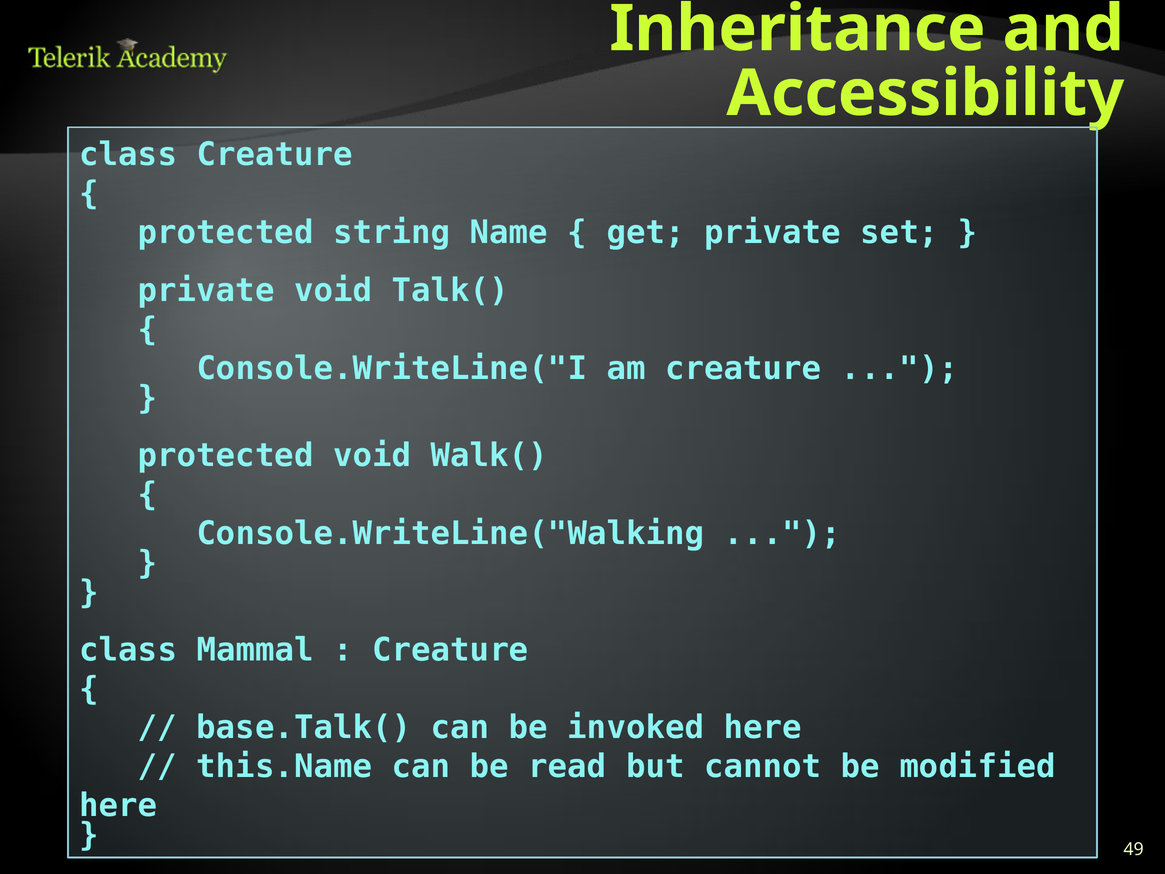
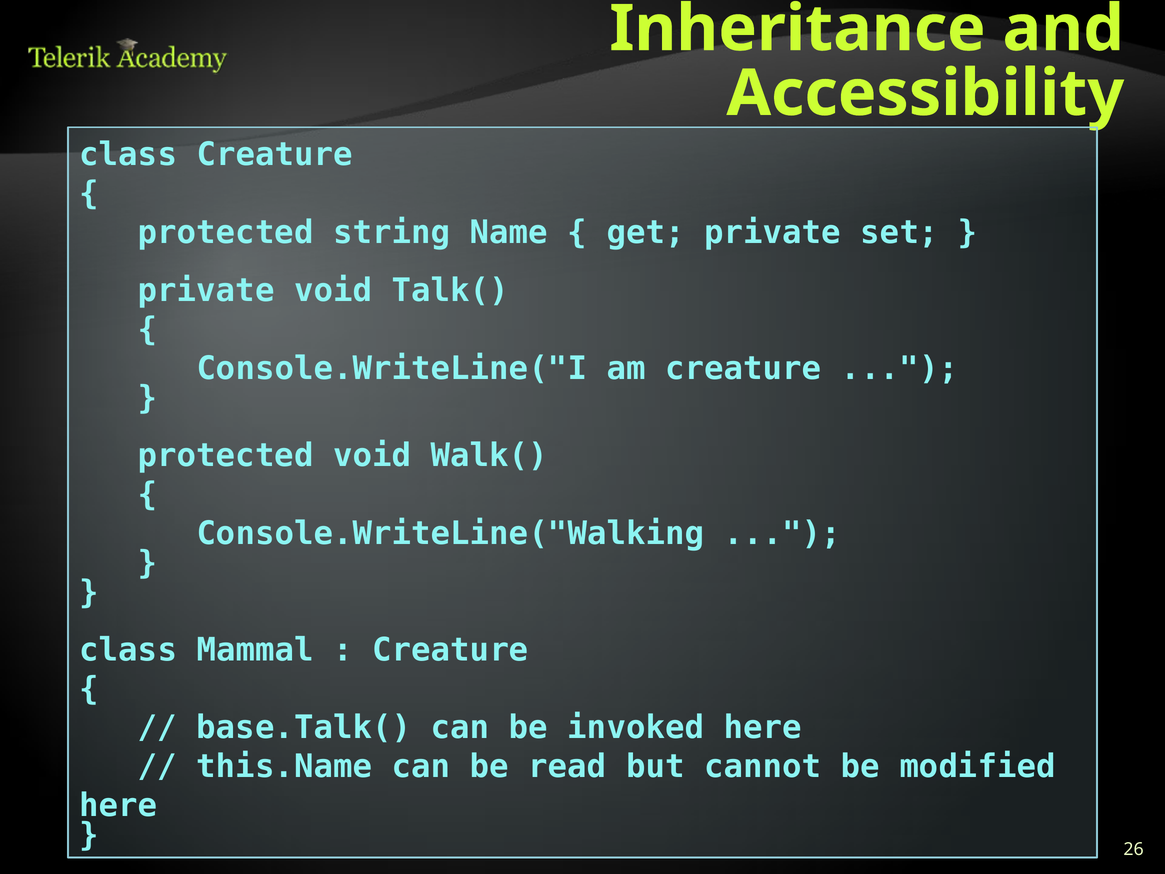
49: 49 -> 26
